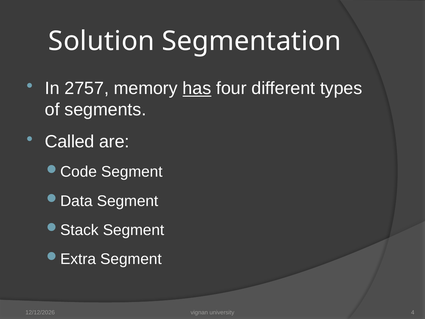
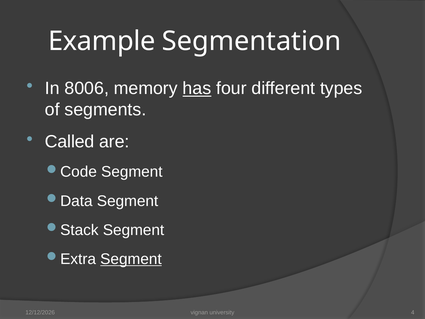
Solution: Solution -> Example
2757: 2757 -> 8006
Segment at (131, 259) underline: none -> present
